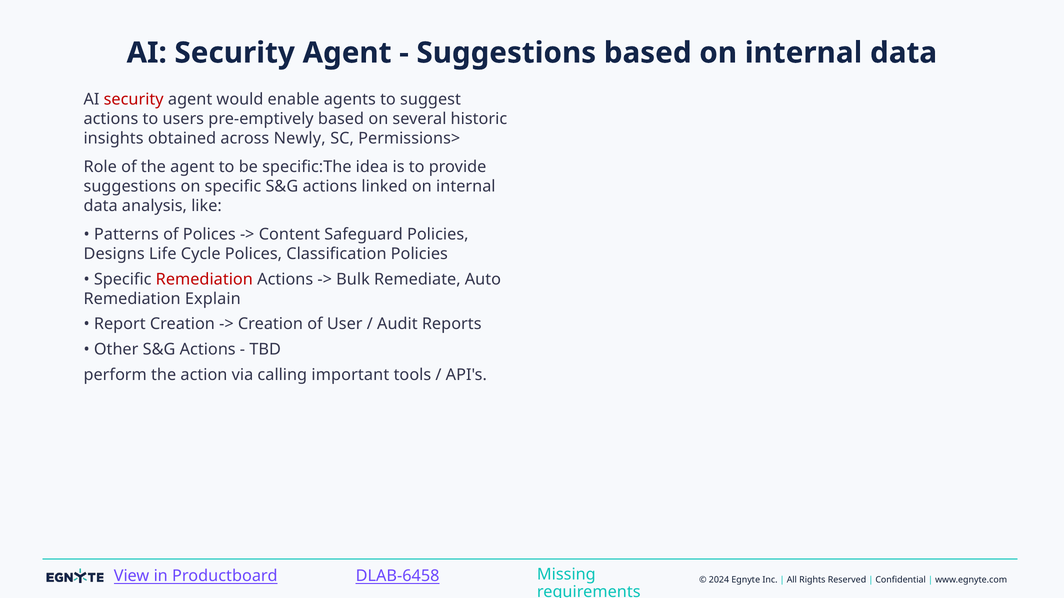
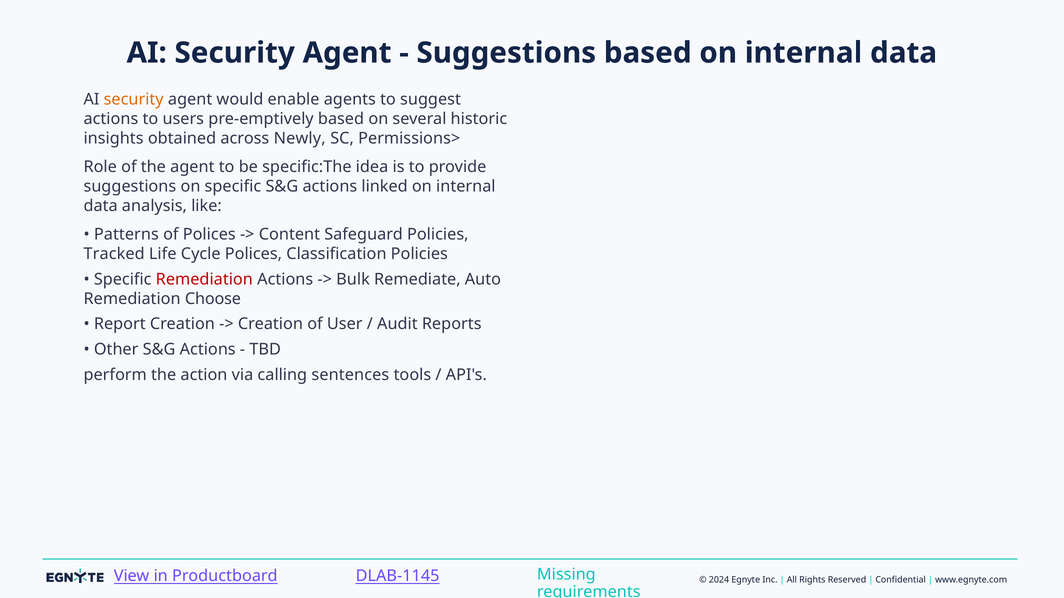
security at (134, 100) colour: red -> orange
Designs: Designs -> Tracked
Explain: Explain -> Choose
important: important -> sentences
DLAB-6458: DLAB-6458 -> DLAB-1145
